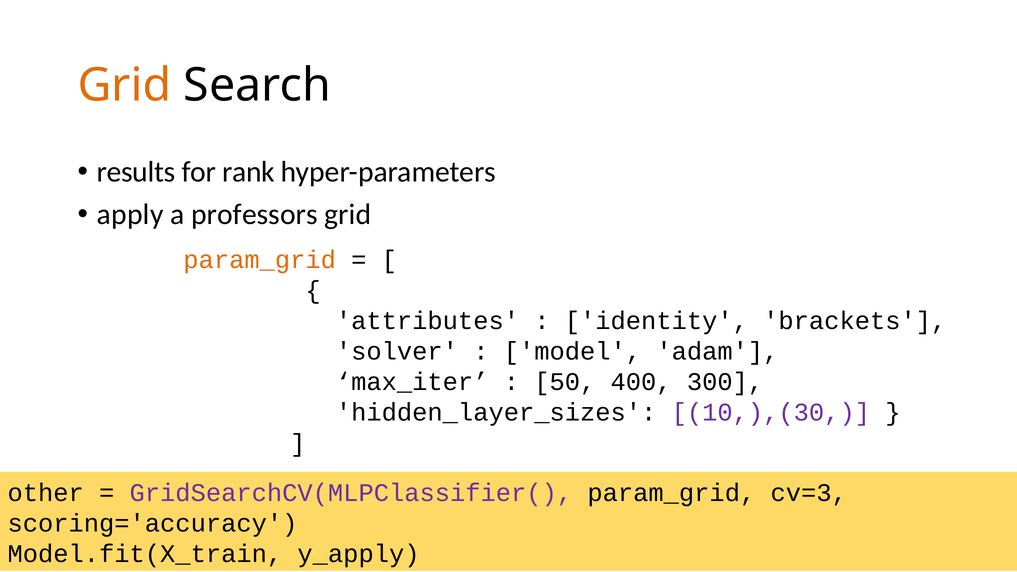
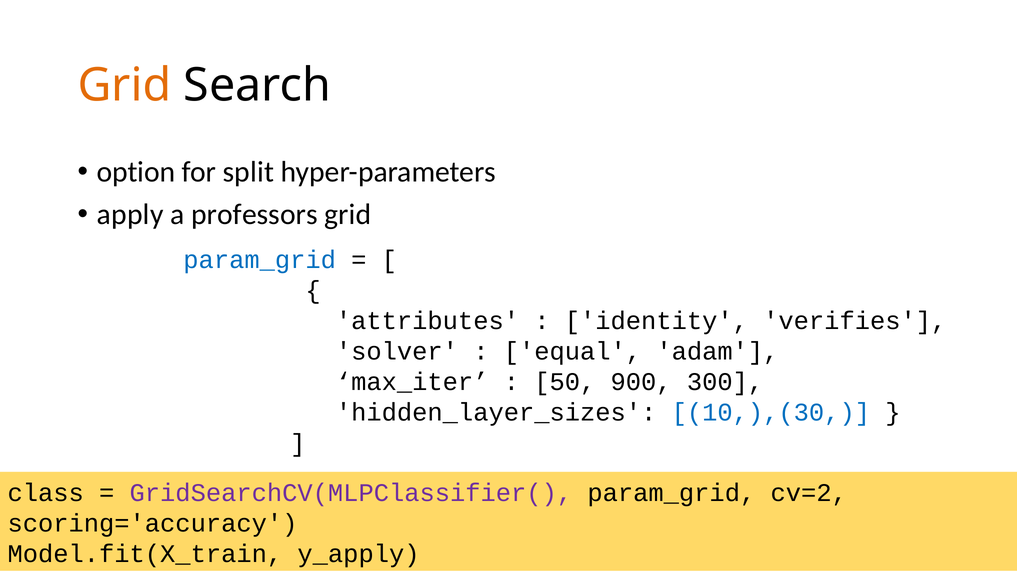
results: results -> option
rank: rank -> split
param_grid at (260, 260) colour: orange -> blue
brackets: brackets -> verifies
model: model -> equal
400: 400 -> 900
10,),(30 colour: purple -> blue
other: other -> class
cv=3: cv=3 -> cv=2
